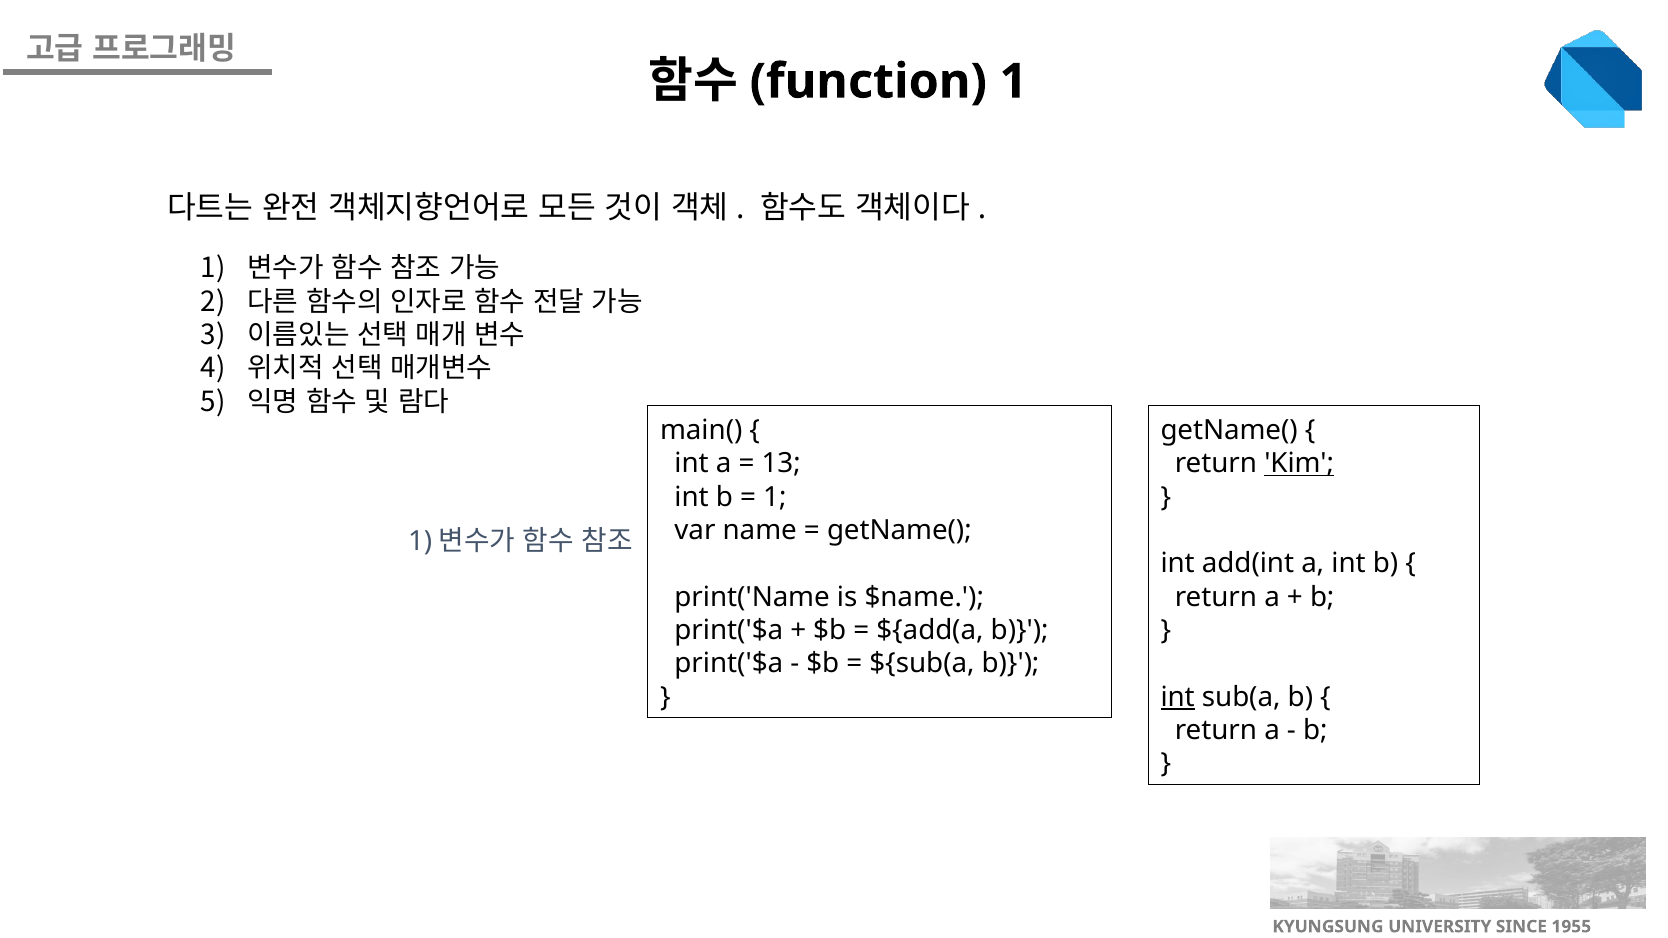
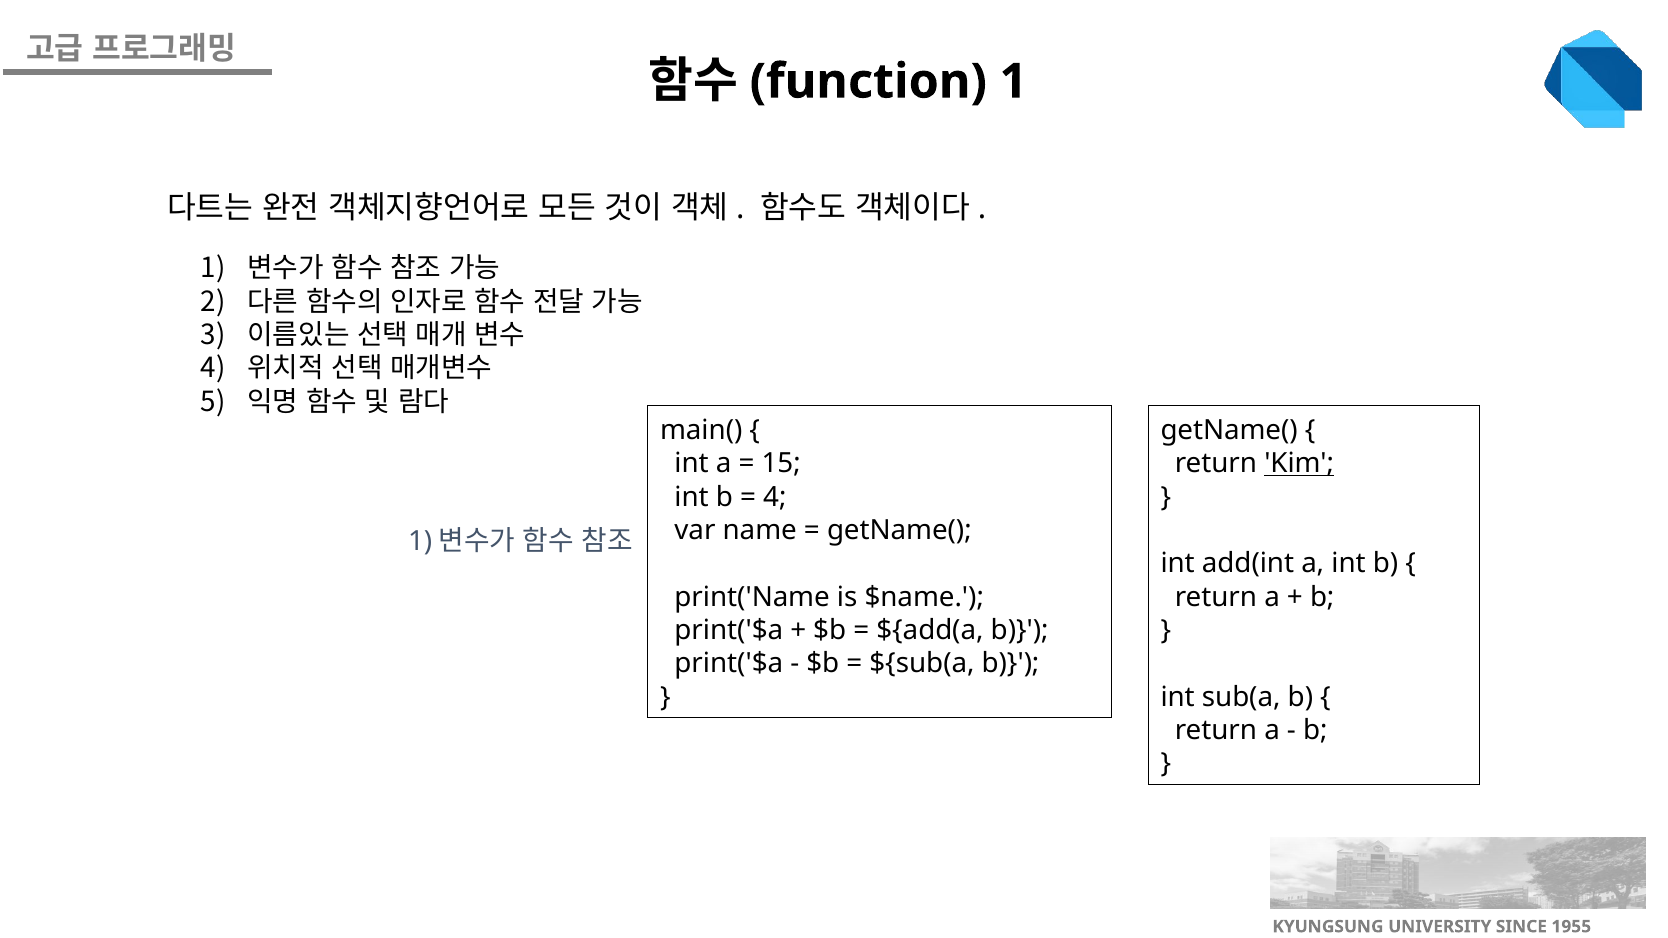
13: 13 -> 15
1 at (775, 497): 1 -> 4
int at (1178, 697) underline: present -> none
